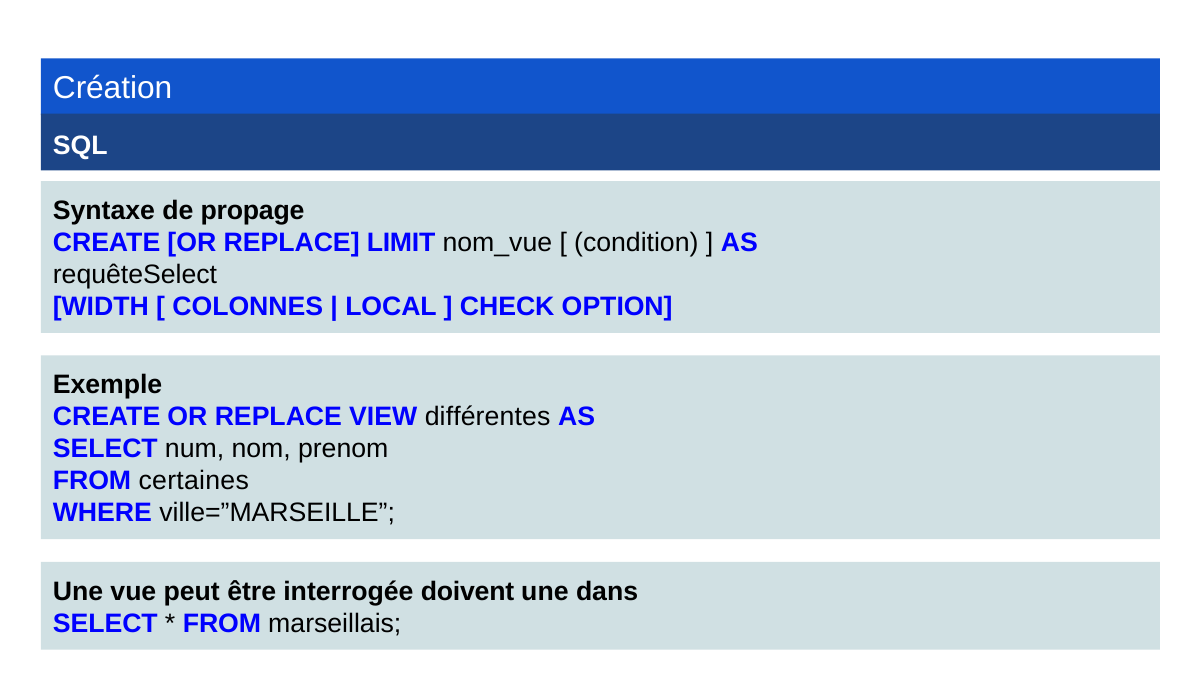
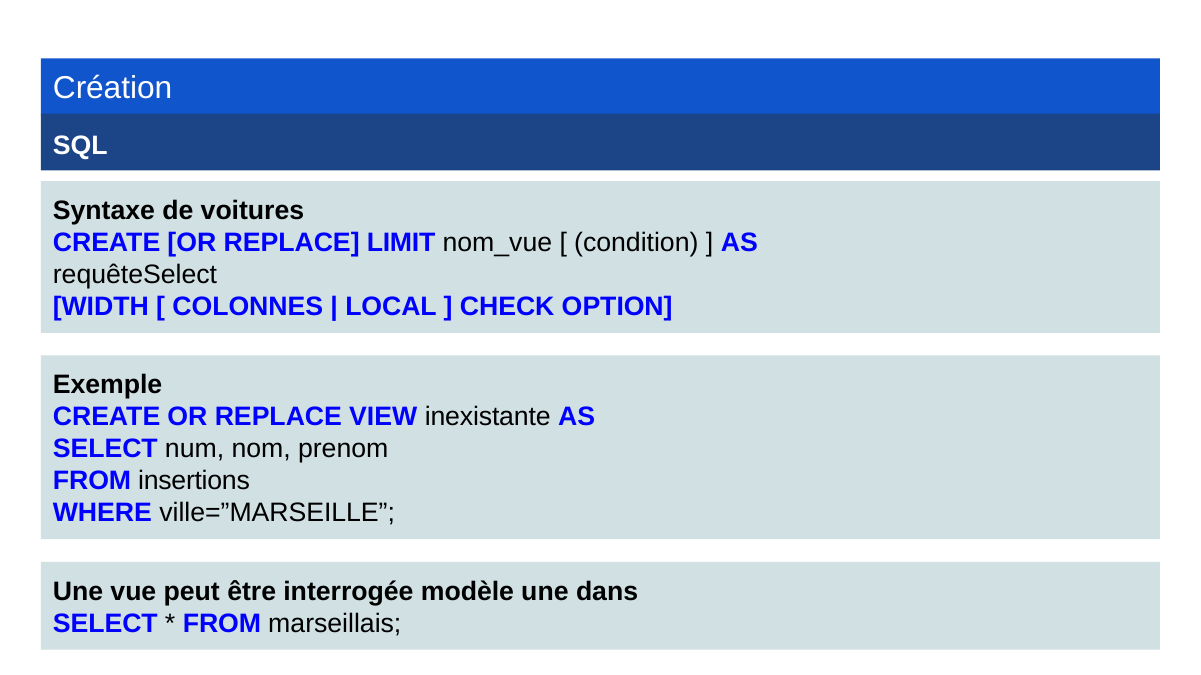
propage: propage -> voitures
différentes: différentes -> inexistante
certaines: certaines -> insertions
doivent: doivent -> modèle
